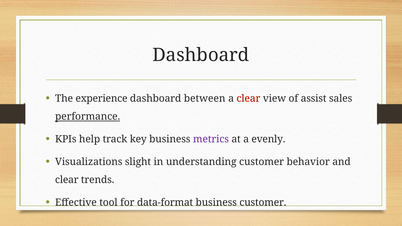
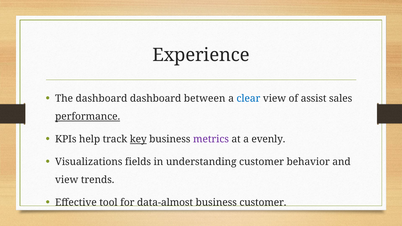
Dashboard at (201, 55): Dashboard -> Experience
The experience: experience -> dashboard
clear at (248, 99) colour: red -> blue
key underline: none -> present
slight: slight -> fields
clear at (67, 180): clear -> view
data-format: data-format -> data-almost
